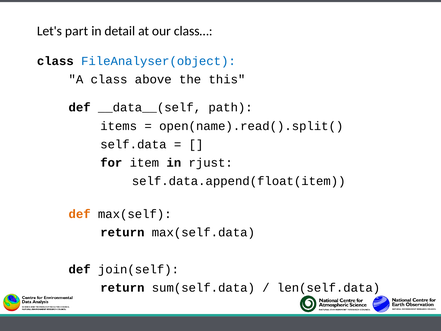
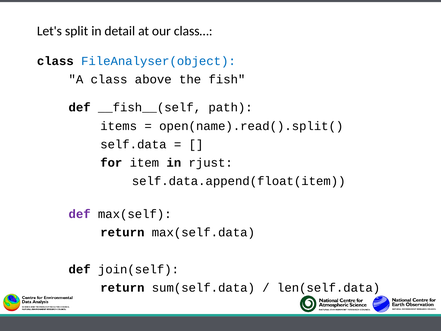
part: part -> split
this: this -> fish
__data__(self: __data__(self -> __fish__(self
def at (80, 214) colour: orange -> purple
